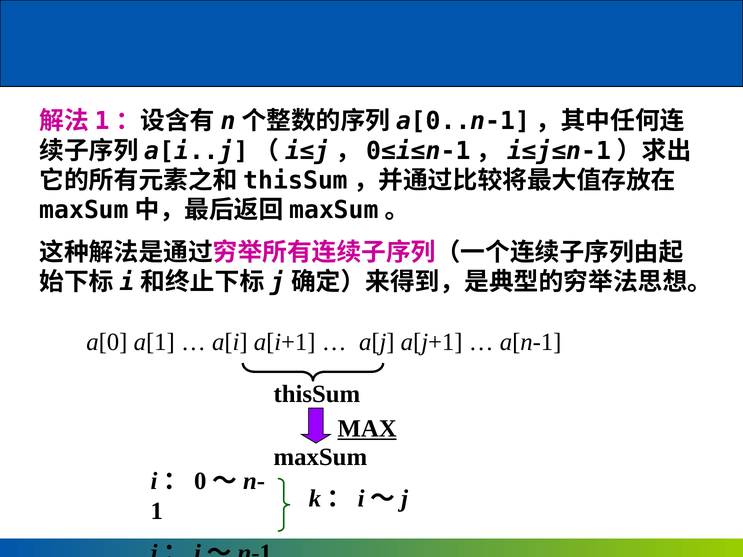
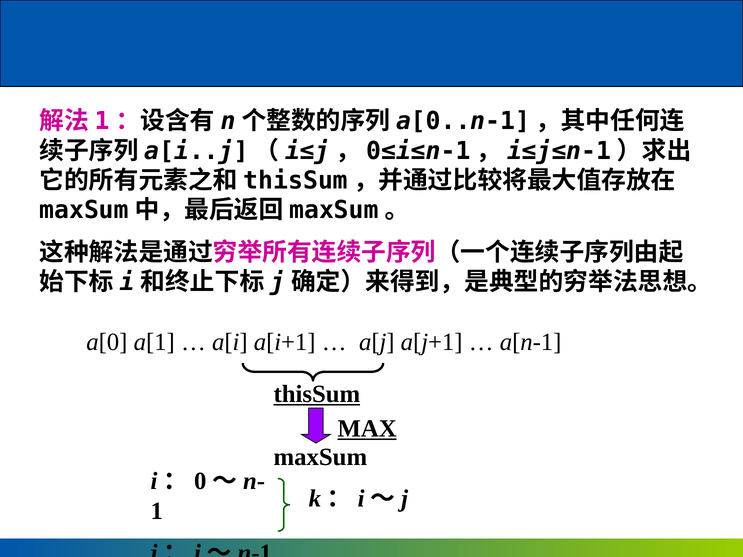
thisSum underline: none -> present
